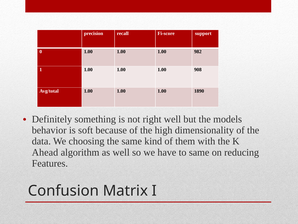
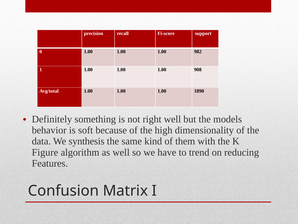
choosing: choosing -> synthesis
Ahead: Ahead -> Figure
to same: same -> trend
